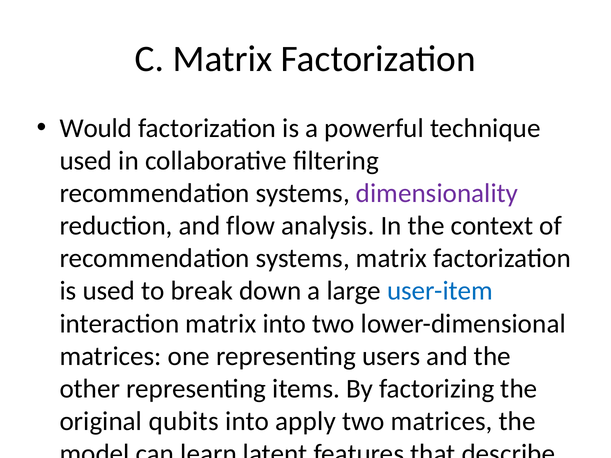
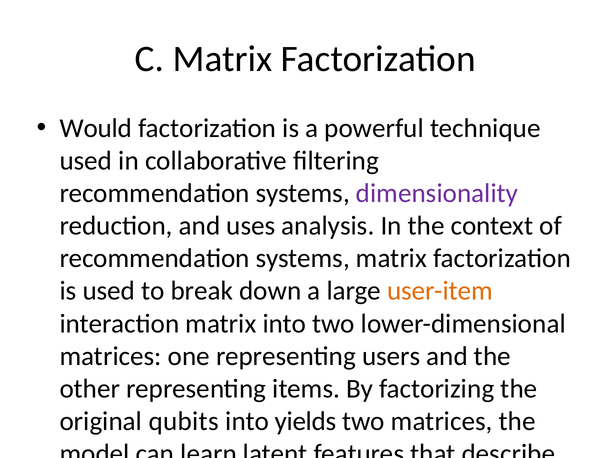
flow: flow -> uses
user-item colour: blue -> orange
apply: apply -> yields
